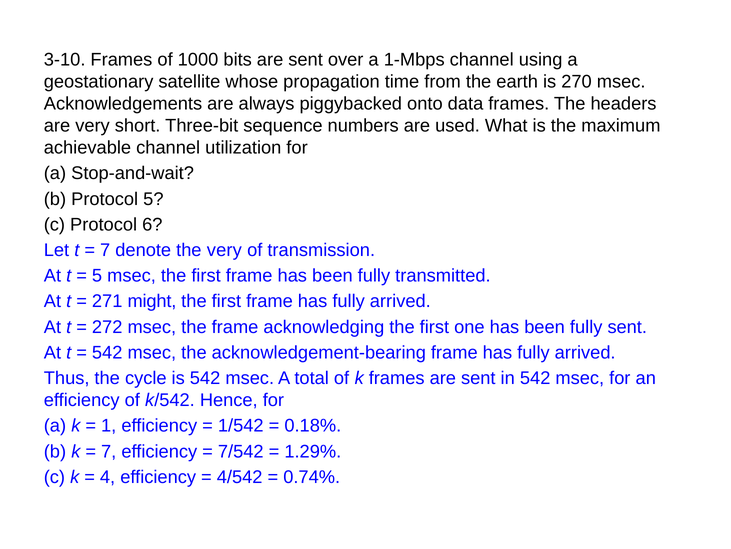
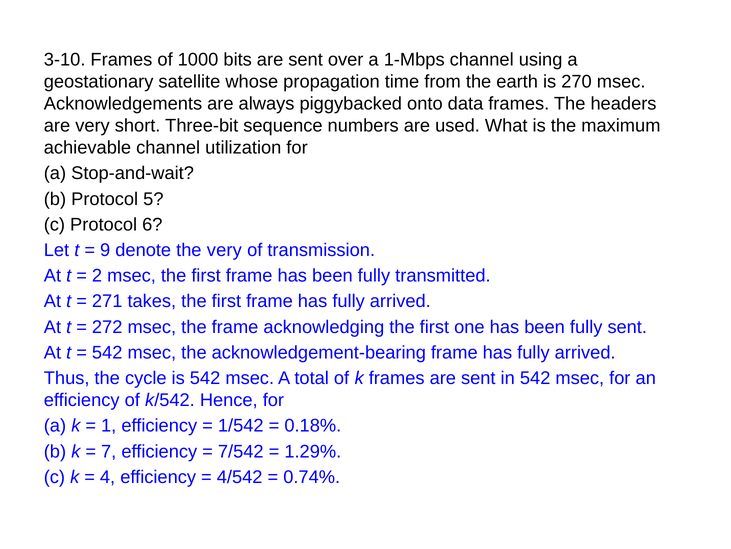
7 at (105, 250): 7 -> 9
5 at (97, 275): 5 -> 2
might: might -> takes
